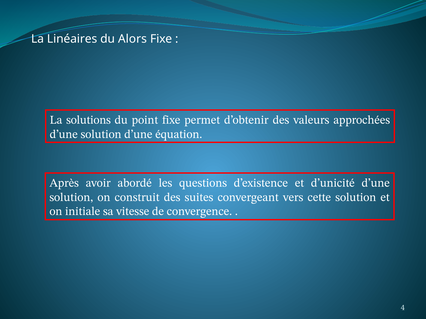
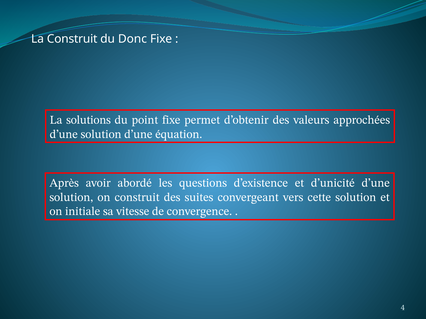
La Linéaires: Linéaires -> Construit
Alors: Alors -> Donc
